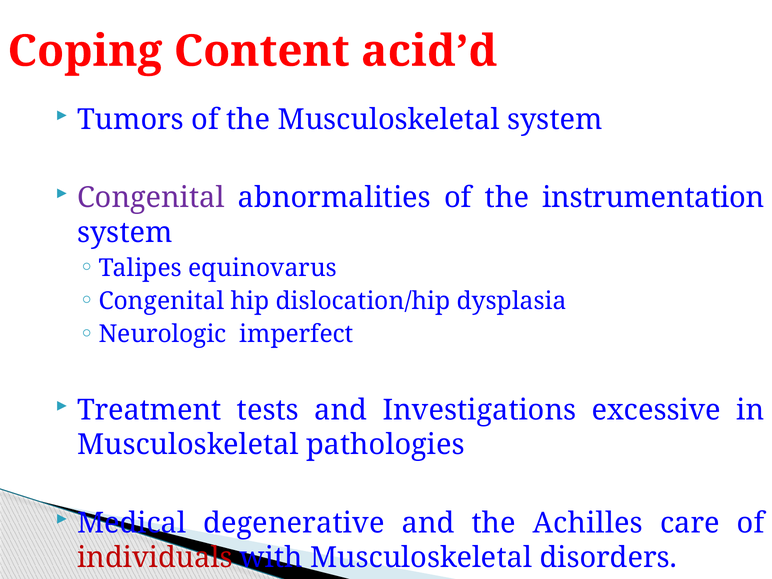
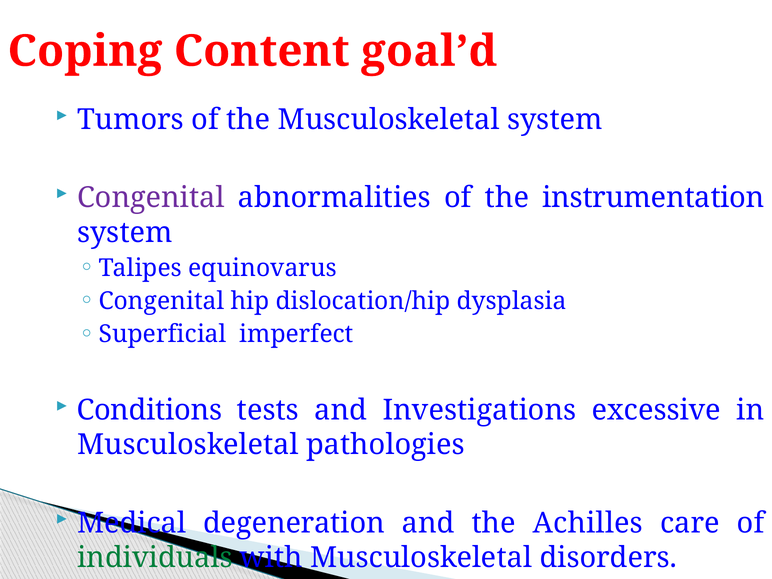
acid’d: acid’d -> goal’d
Neurologic: Neurologic -> Superficial
Treatment: Treatment -> Conditions
degenerative: degenerative -> degeneration
individuals colour: red -> green
